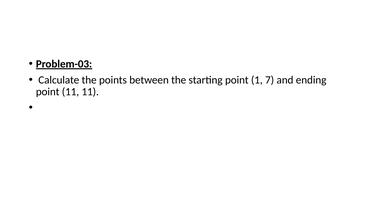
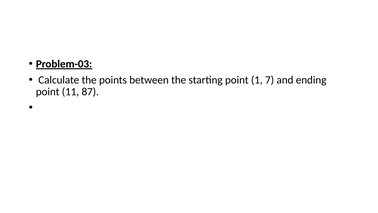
11 11: 11 -> 87
